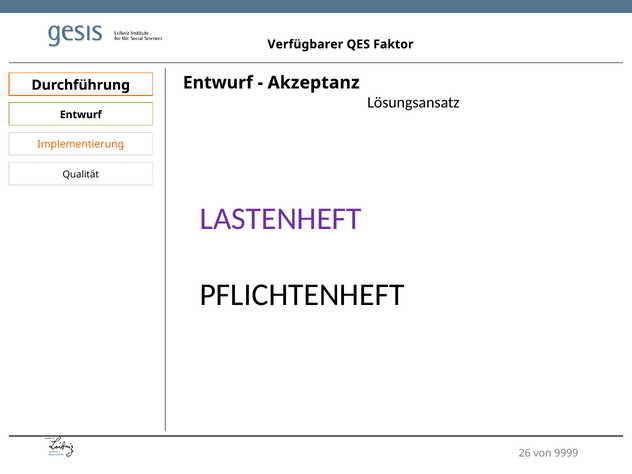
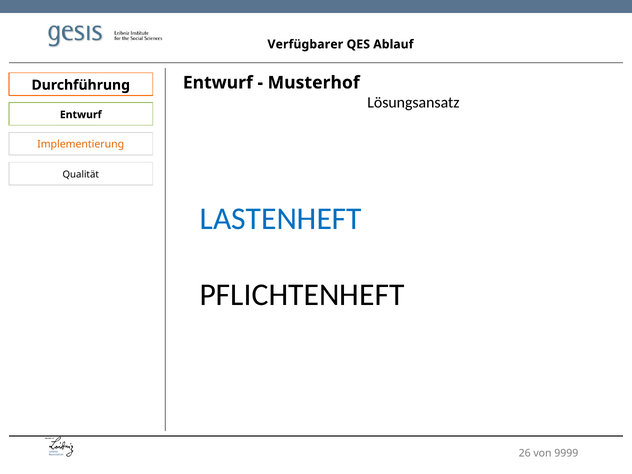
Faktor: Faktor -> Ablauf
Akzeptanz: Akzeptanz -> Musterhof
LASTENHEFT colour: purple -> blue
